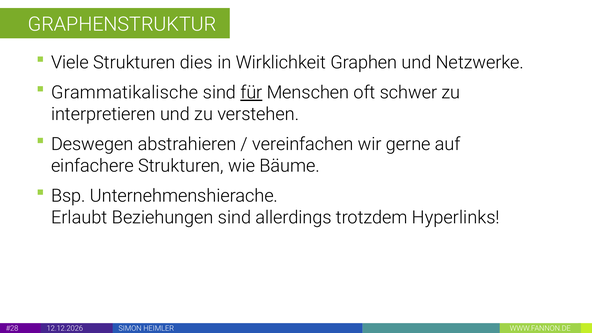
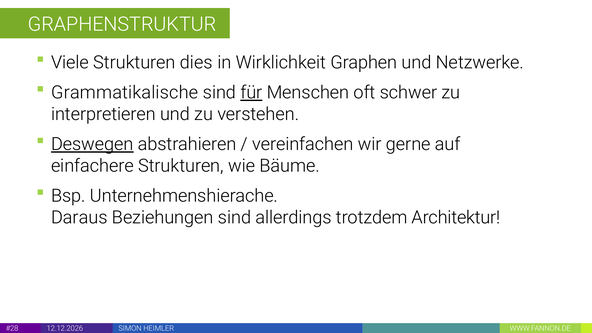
Deswegen underline: none -> present
Erlaubt: Erlaubt -> Daraus
Hyperlinks: Hyperlinks -> Architektur
